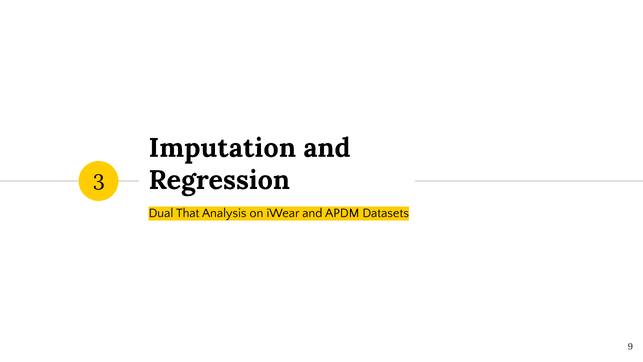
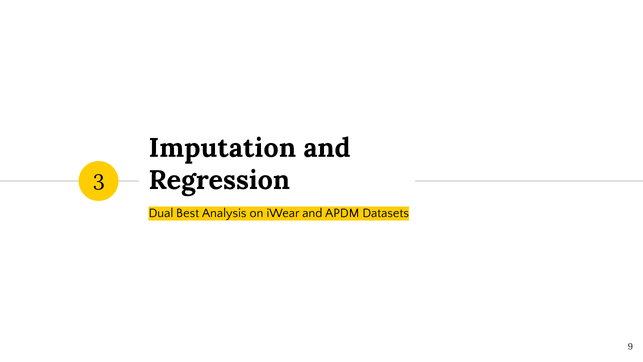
That: That -> Best
